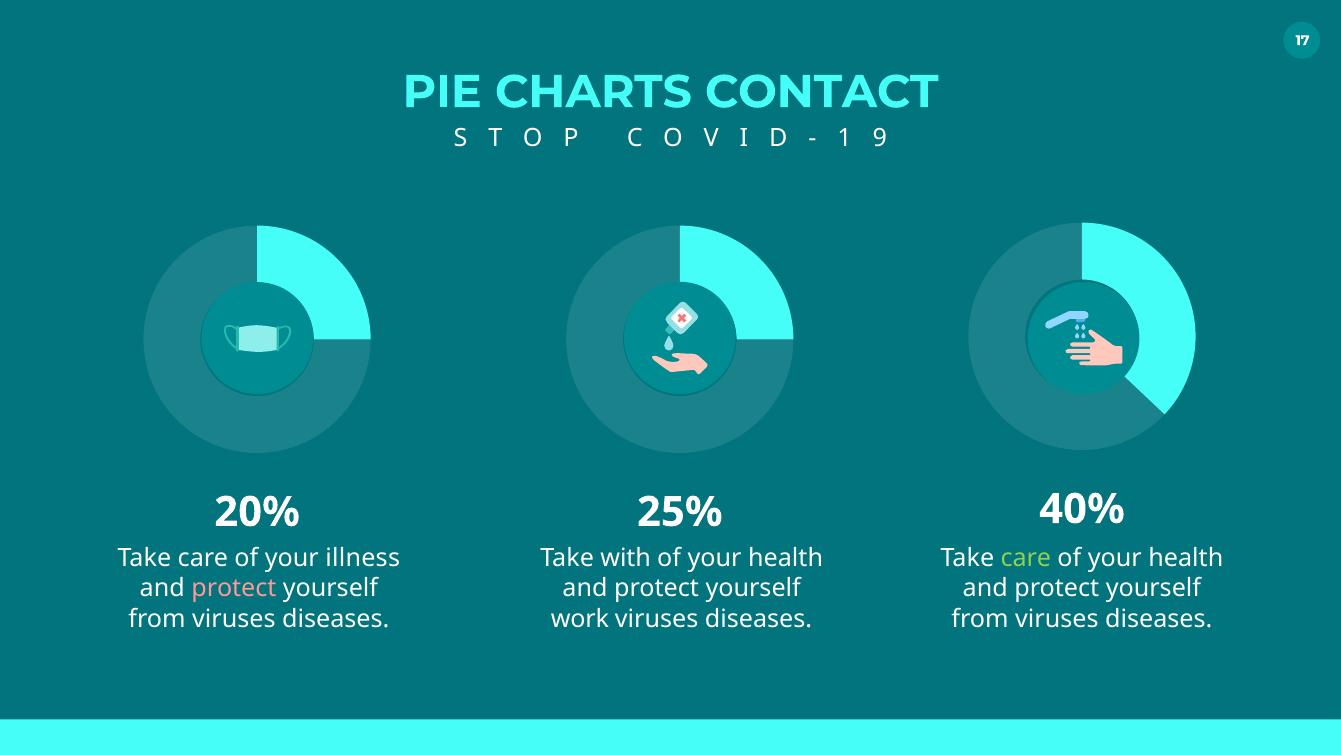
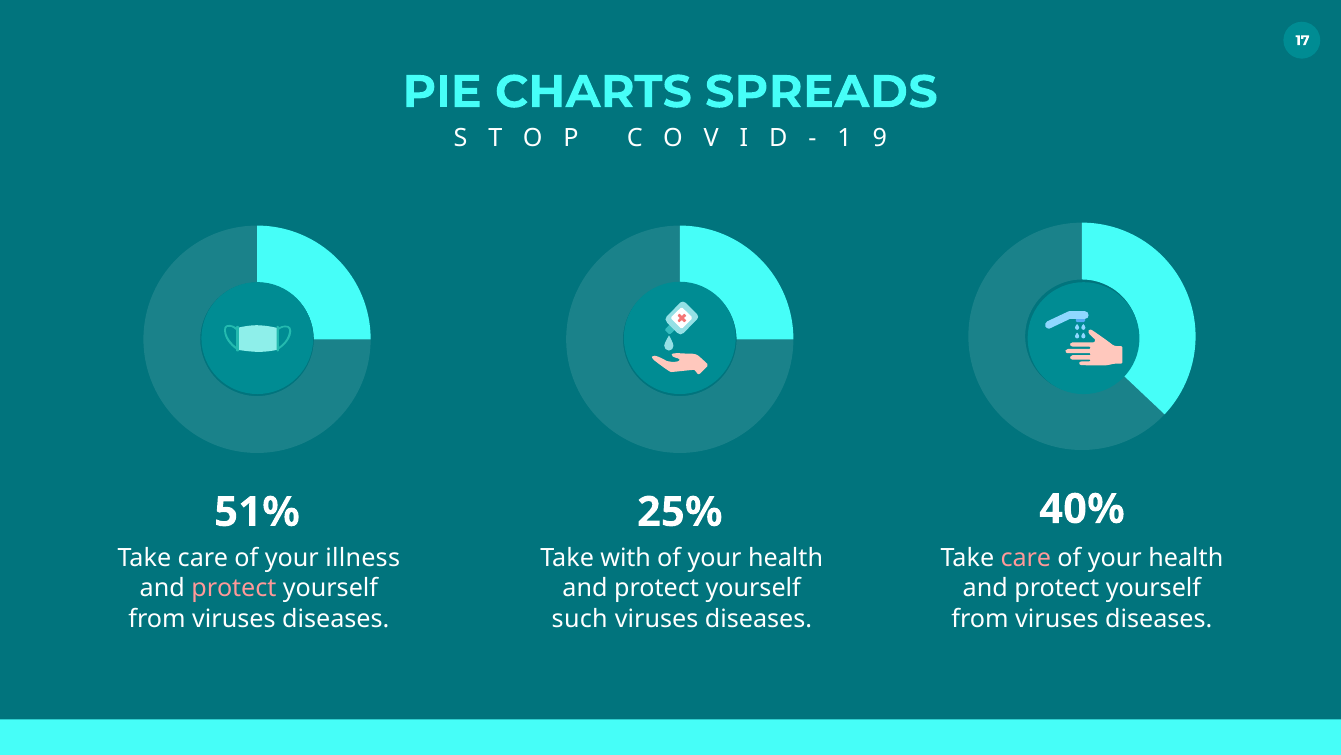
CONTACT: CONTACT -> SPREADS
20%: 20% -> 51%
care at (1026, 558) colour: light green -> pink
work: work -> such
